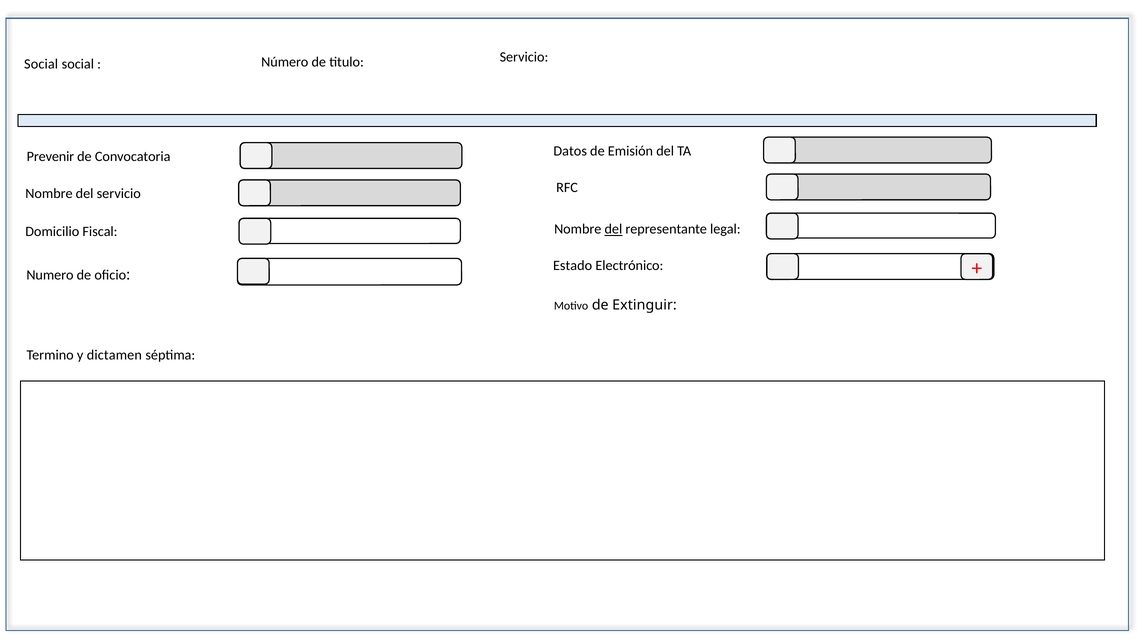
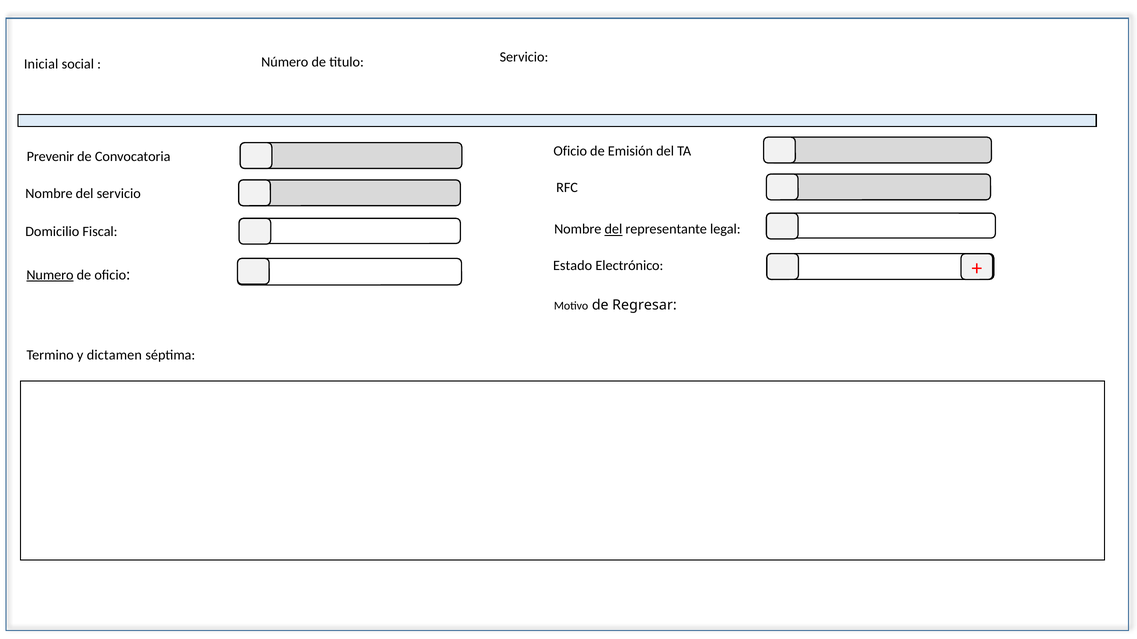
Social at (41, 64): Social -> Inicial
Datos at (570, 151): Datos -> Oficio
Numero underline: none -> present
Extinguir: Extinguir -> Regresar
